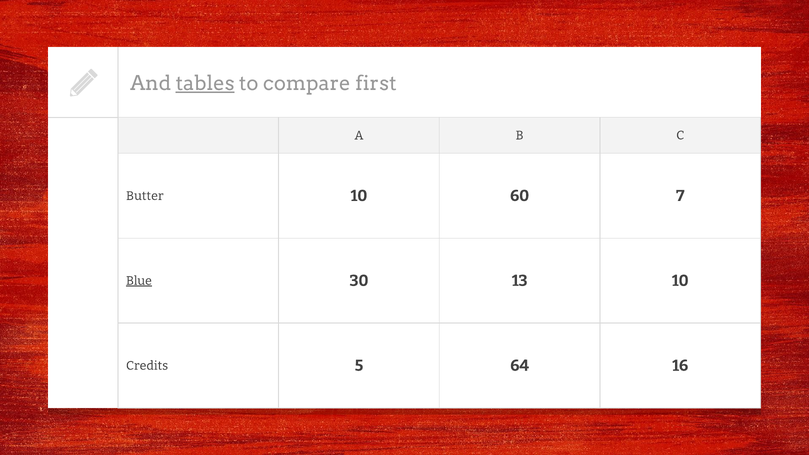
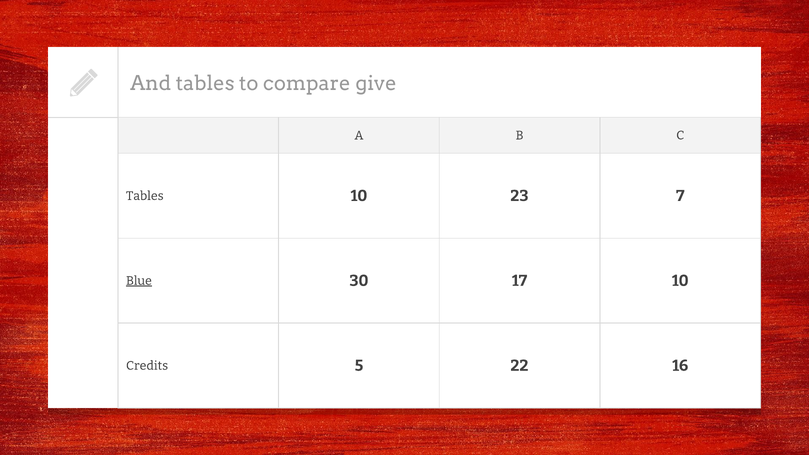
tables at (205, 84) underline: present -> none
first: first -> give
Butter at (145, 196): Butter -> Tables
60: 60 -> 23
13: 13 -> 17
64: 64 -> 22
